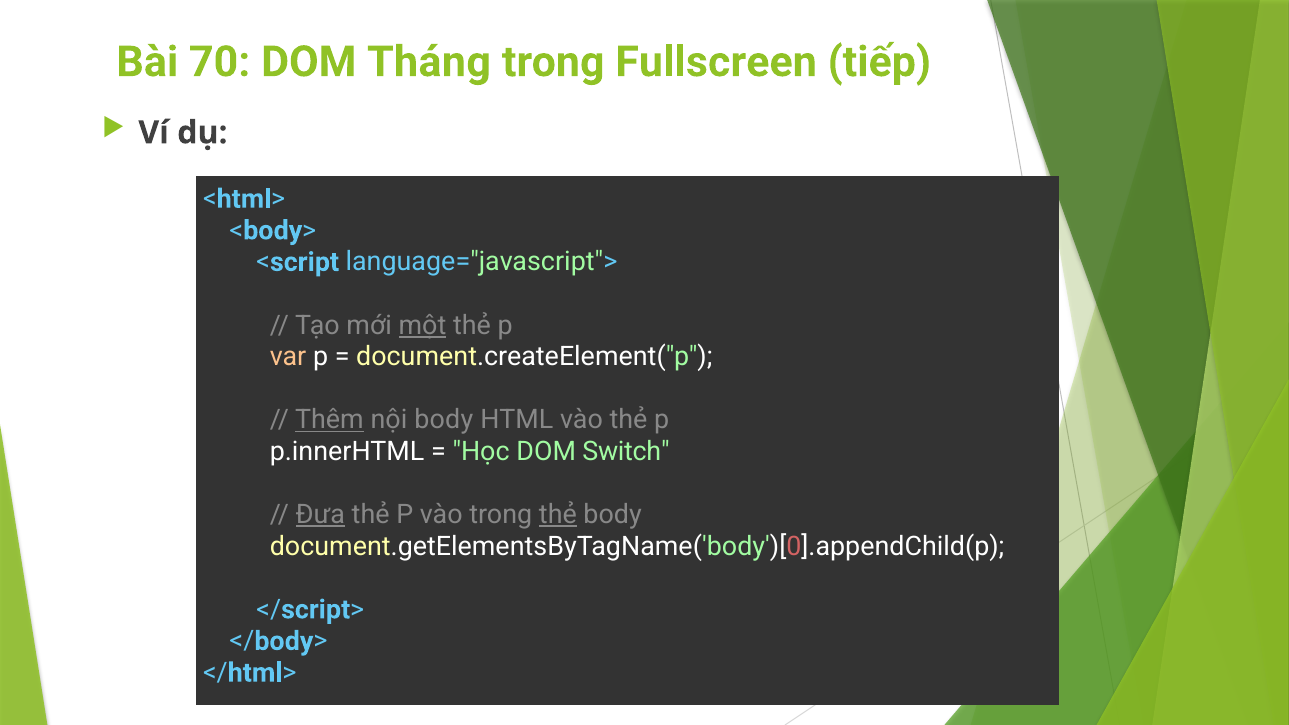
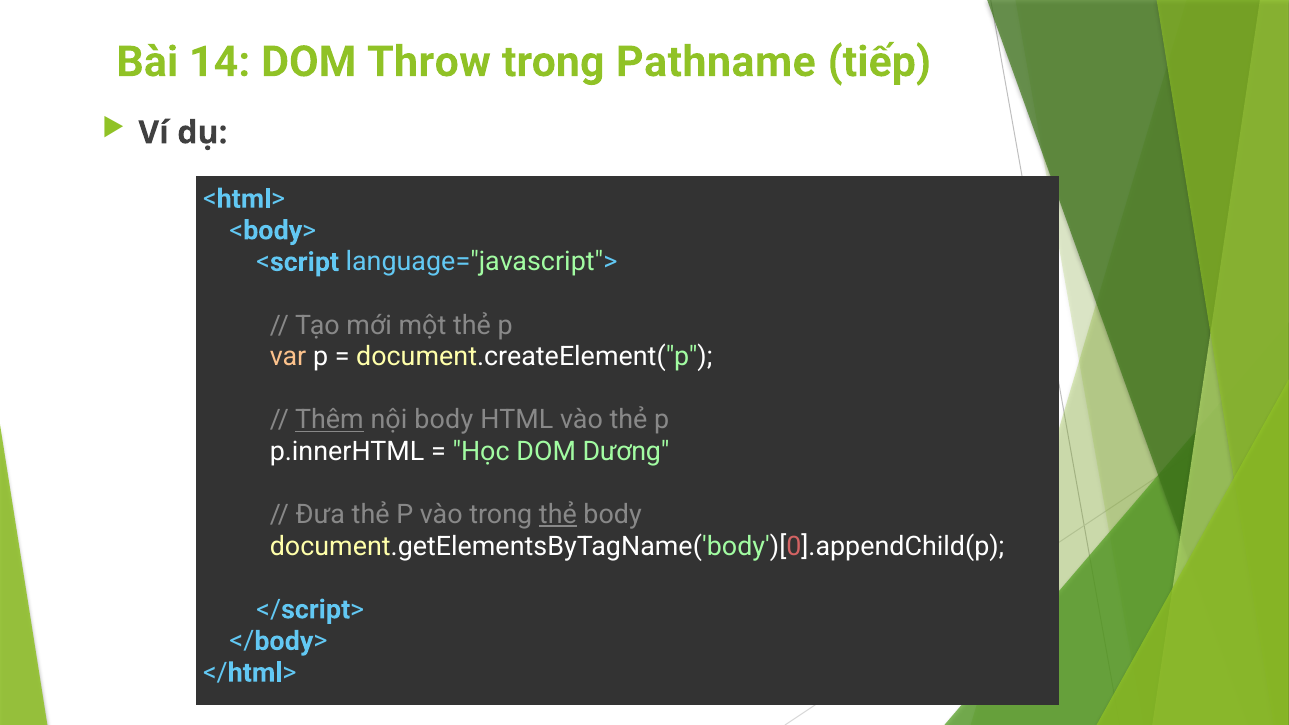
70: 70 -> 14
Tháng: Tháng -> Throw
Fullscreen: Fullscreen -> Pathname
một underline: present -> none
Switch: Switch -> Dương
Đưa underline: present -> none
